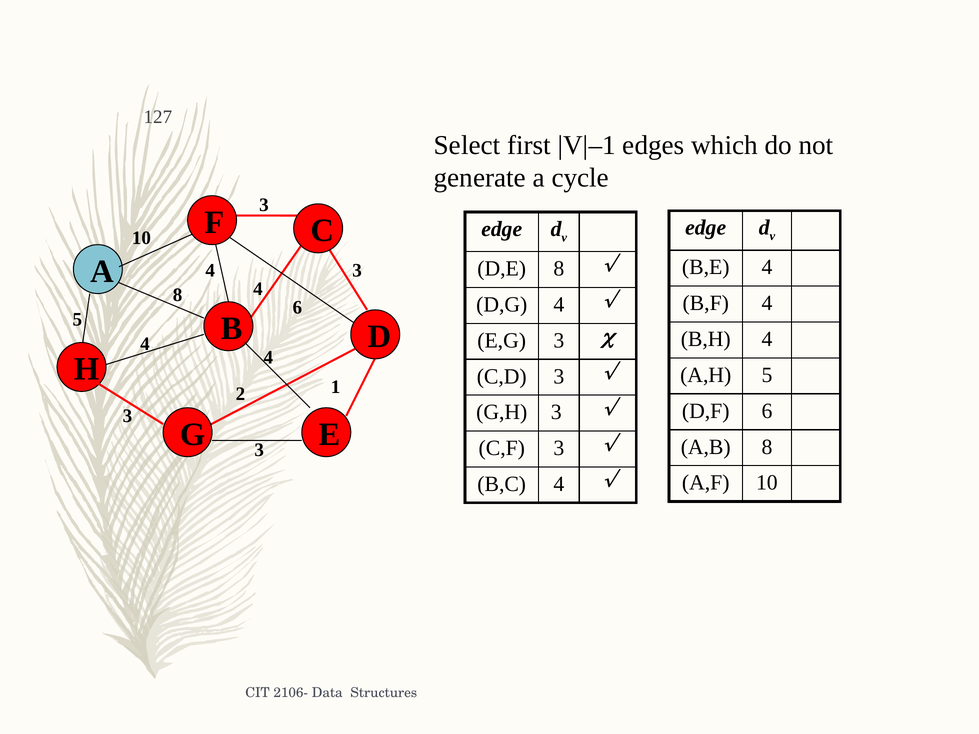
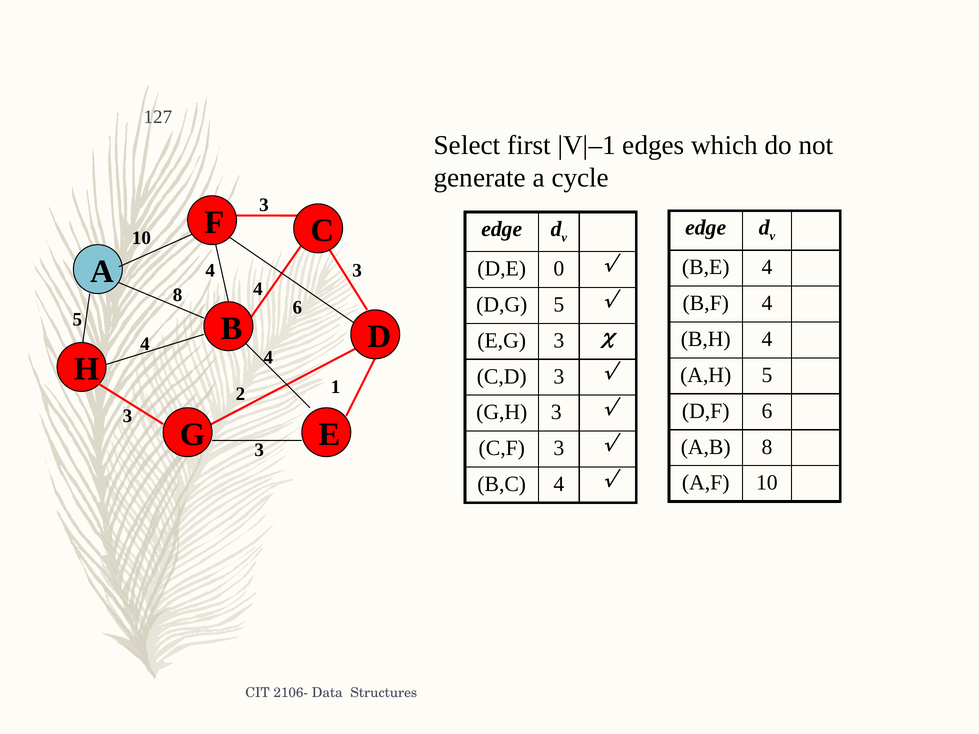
D,E 8: 8 -> 0
D,G 4: 4 -> 5
